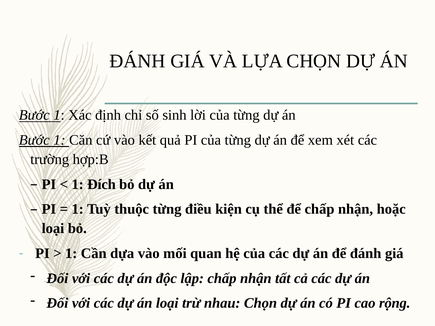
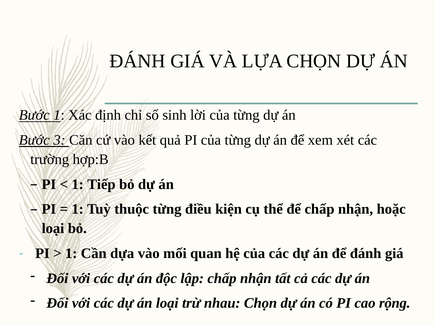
1 at (59, 140): 1 -> 3
Đích: Đích -> Tiếp
